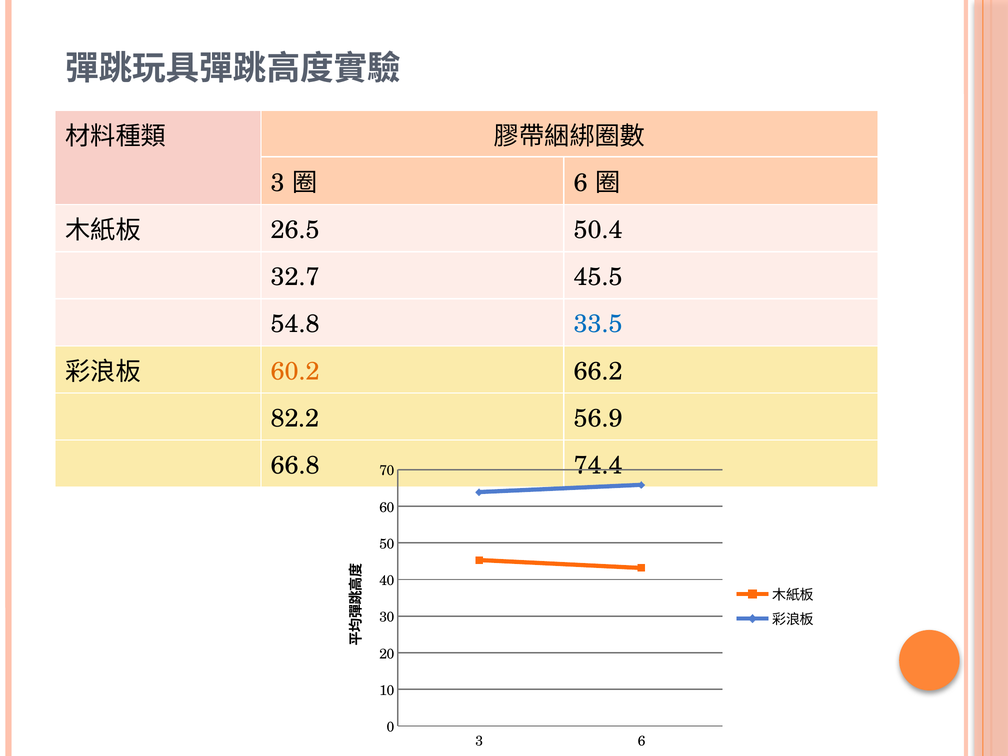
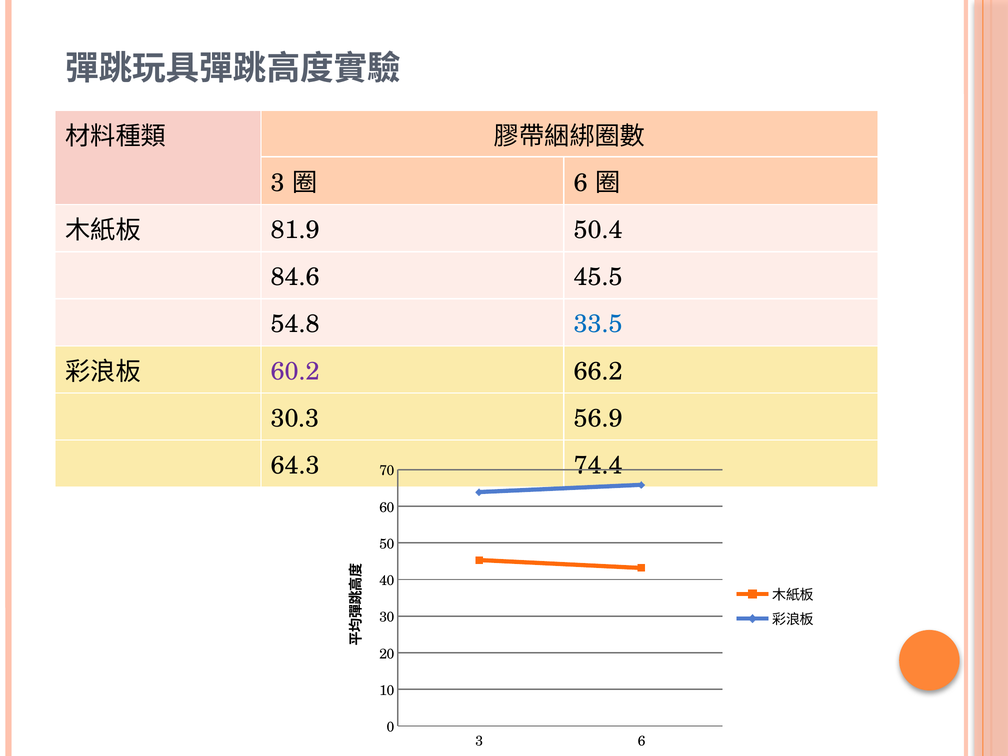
26.5: 26.5 -> 81.9
32.7: 32.7 -> 84.6
60.2 colour: orange -> purple
82.2: 82.2 -> 30.3
66.8: 66.8 -> 64.3
